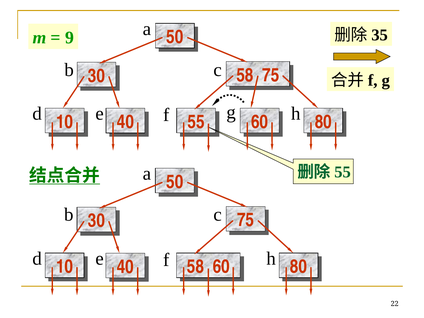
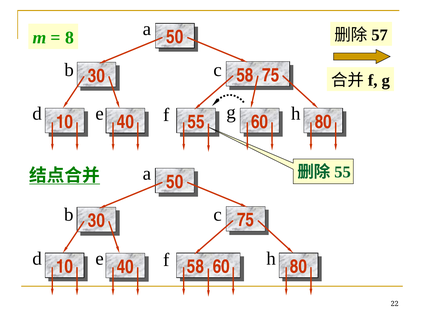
9: 9 -> 8
35: 35 -> 57
